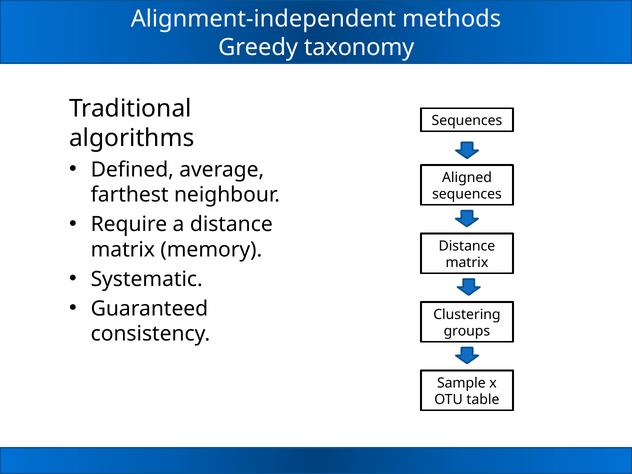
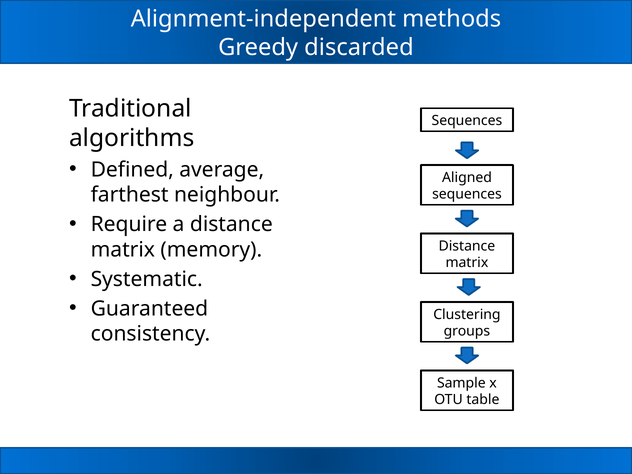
taxonomy: taxonomy -> discarded
